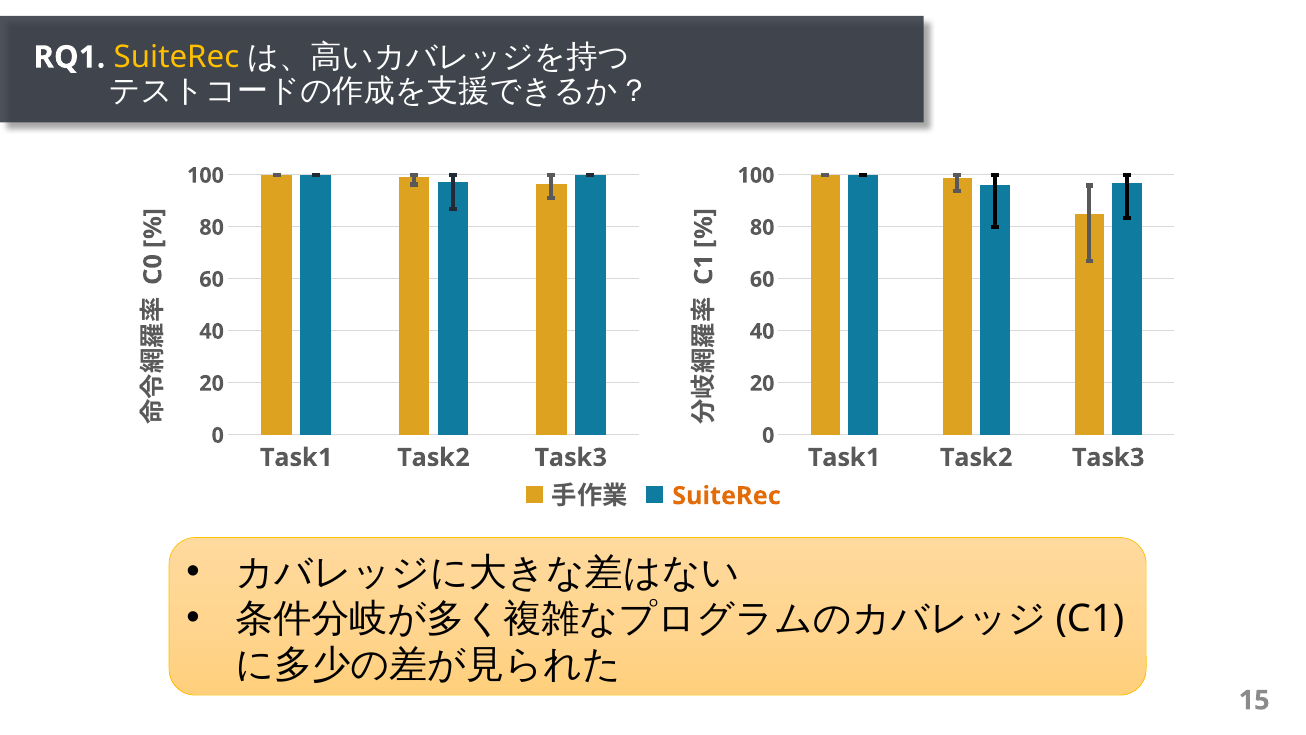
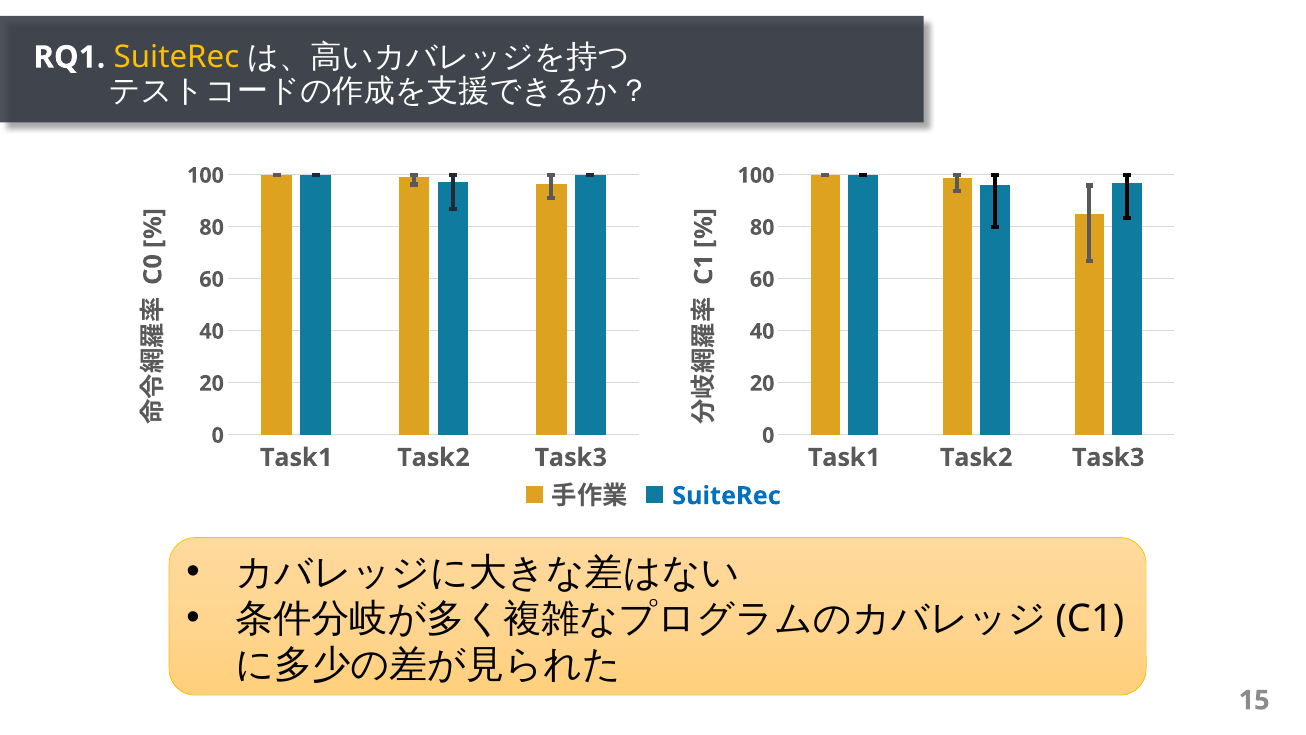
SuiteRec at (726, 496) colour: orange -> blue
